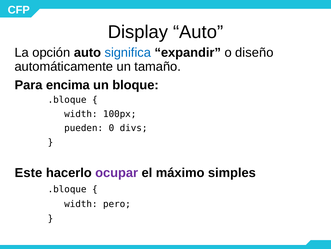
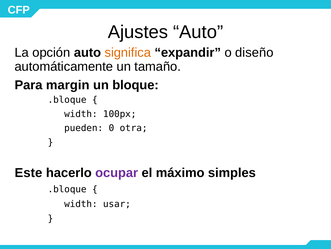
Display: Display -> Ajustes
significa colour: blue -> orange
encima: encima -> margin
divs: divs -> otra
pero: pero -> usar
